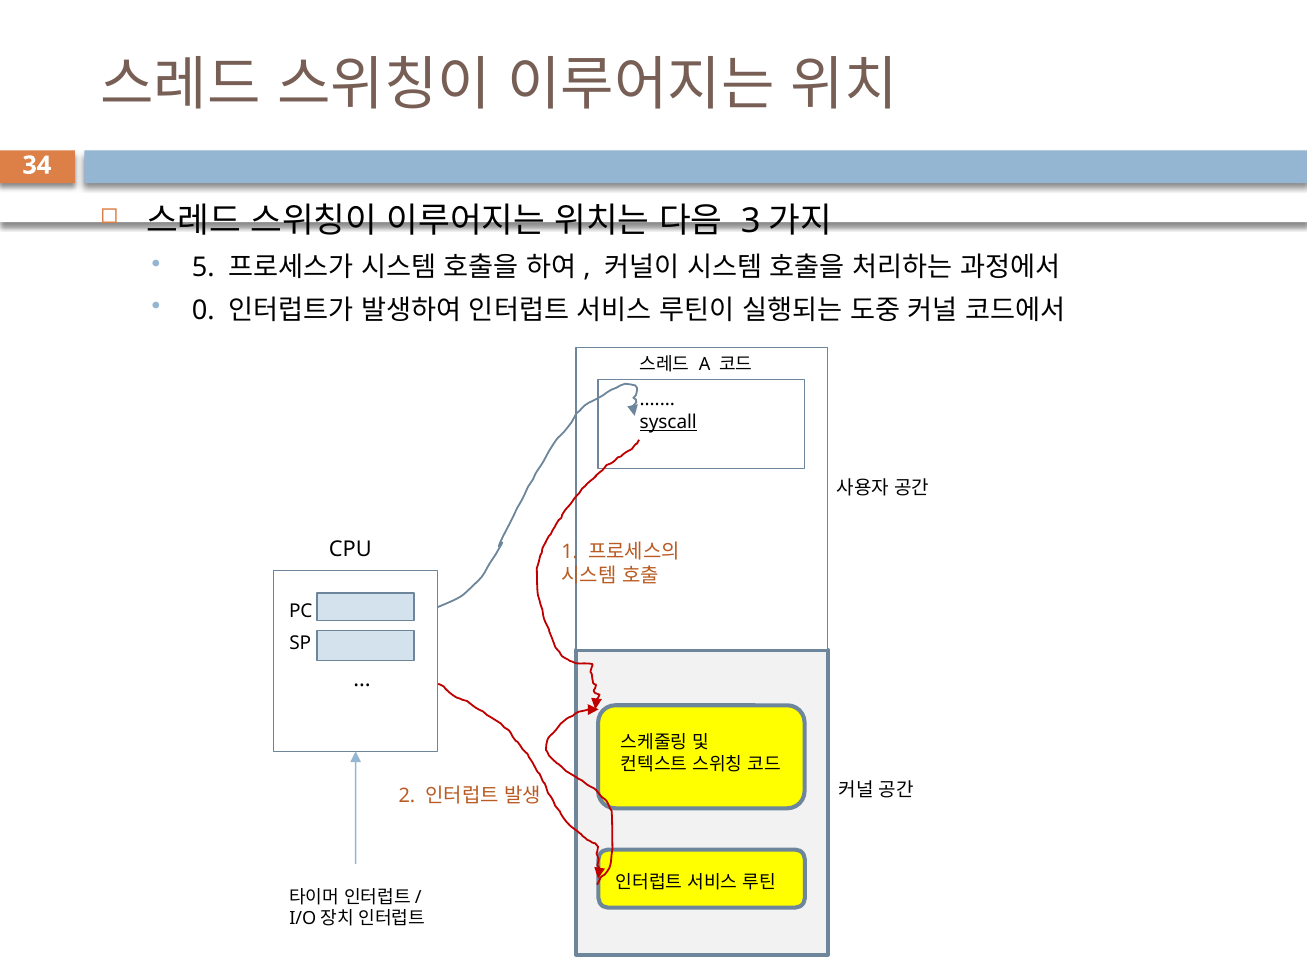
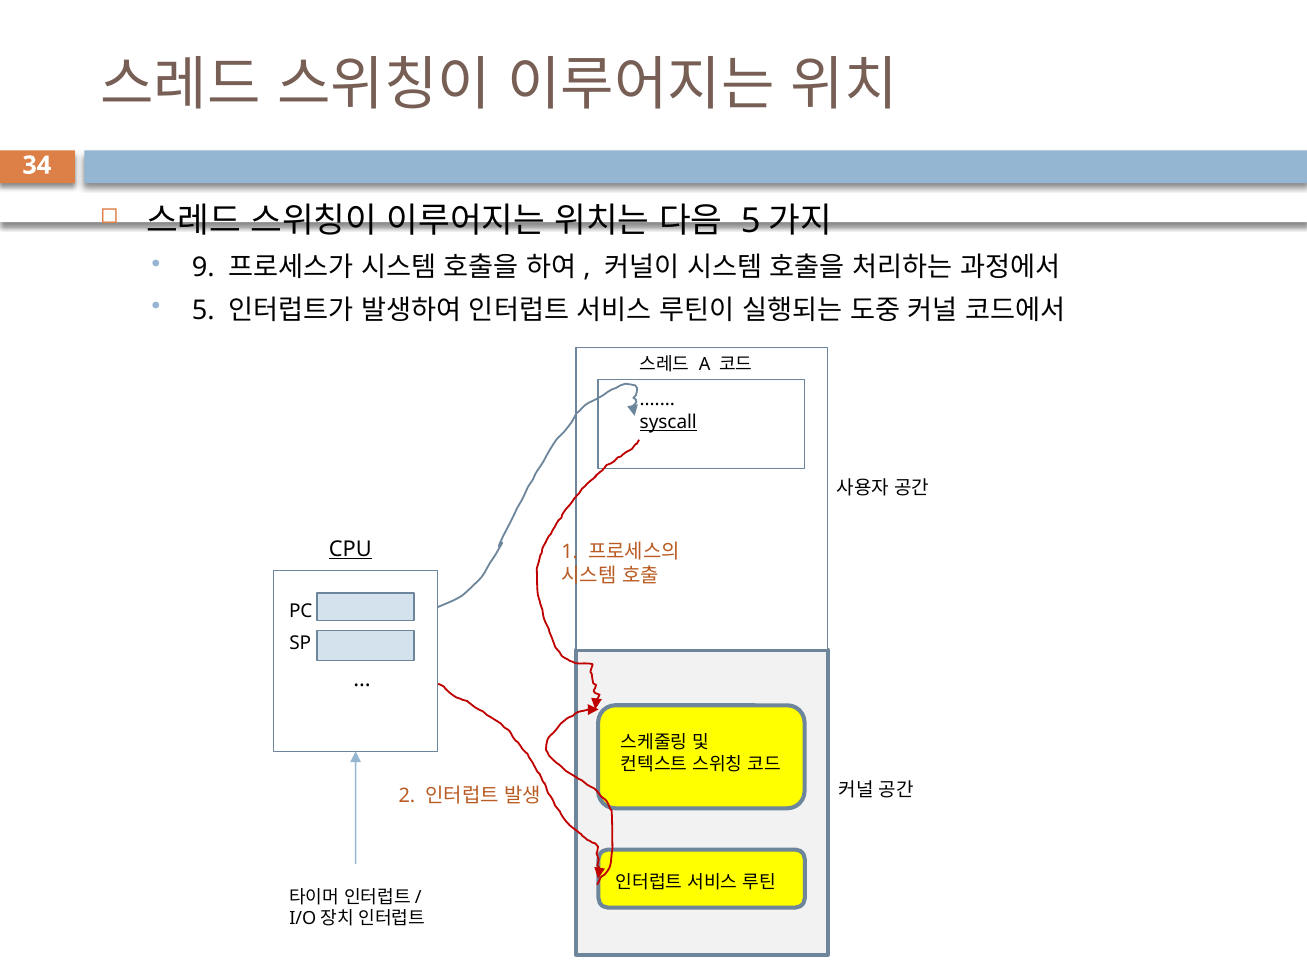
3 at (751, 221): 3 -> 5
5: 5 -> 9
0 at (203, 310): 0 -> 5
CPU underline: none -> present
